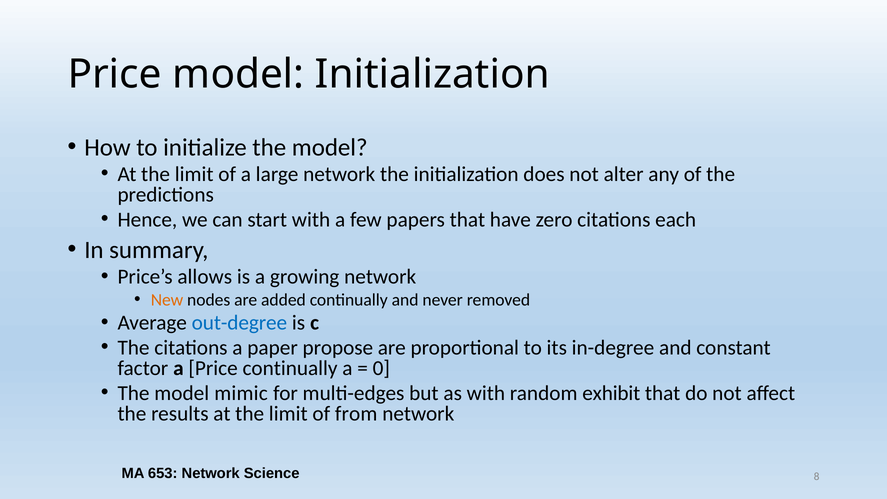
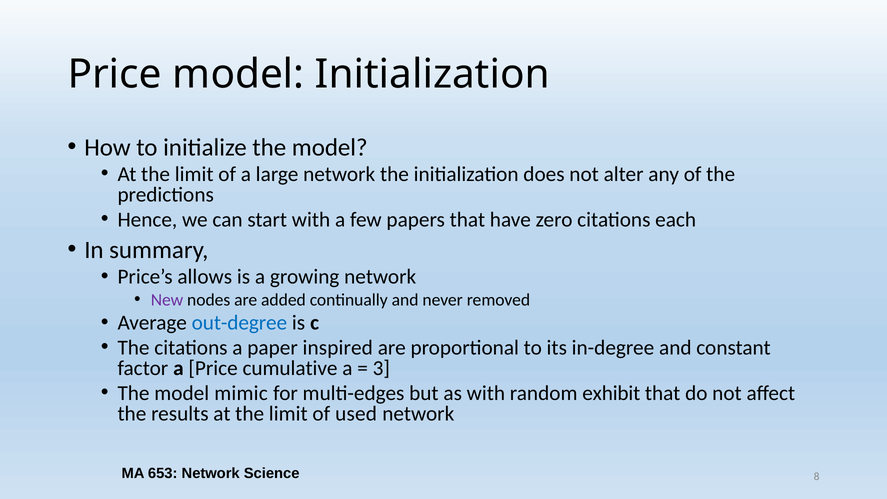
New colour: orange -> purple
propose: propose -> inspired
Price continually: continually -> cumulative
0: 0 -> 3
from: from -> used
